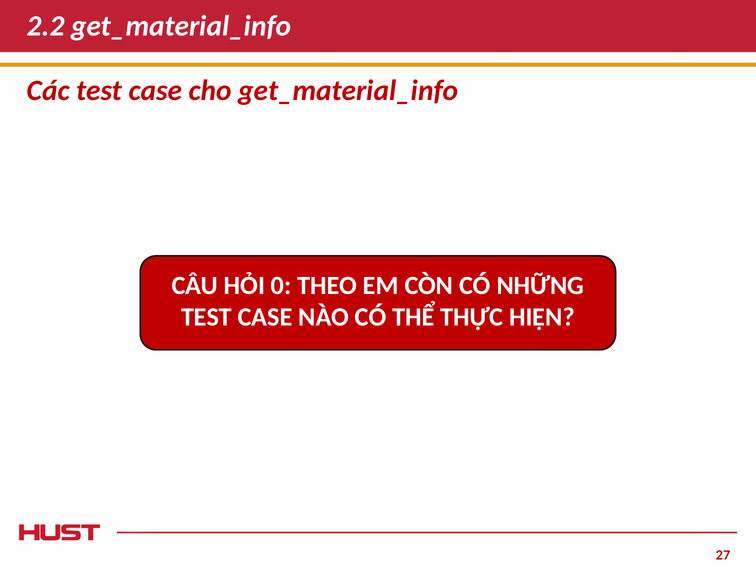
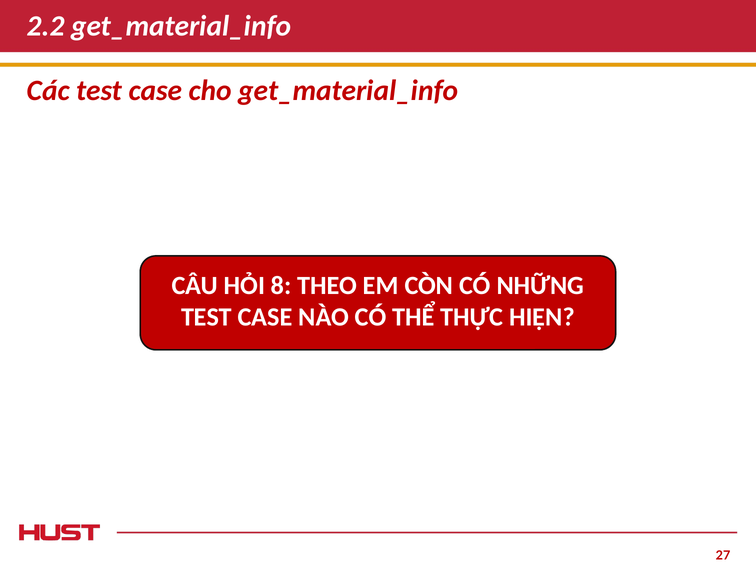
0: 0 -> 8
